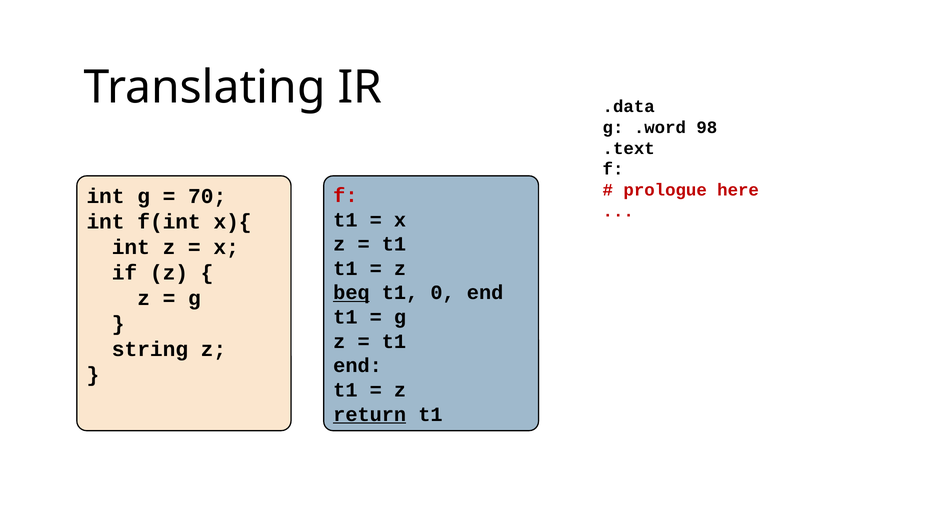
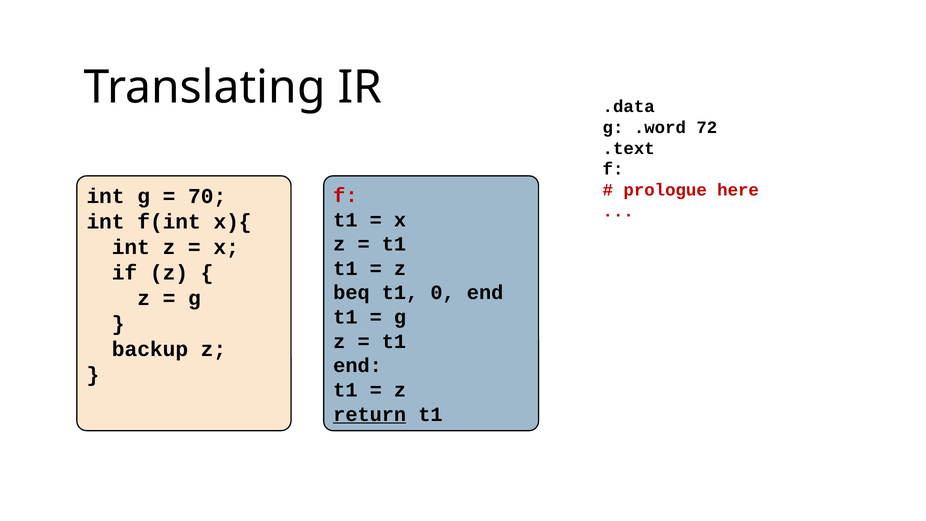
98: 98 -> 72
beq underline: present -> none
string: string -> backup
